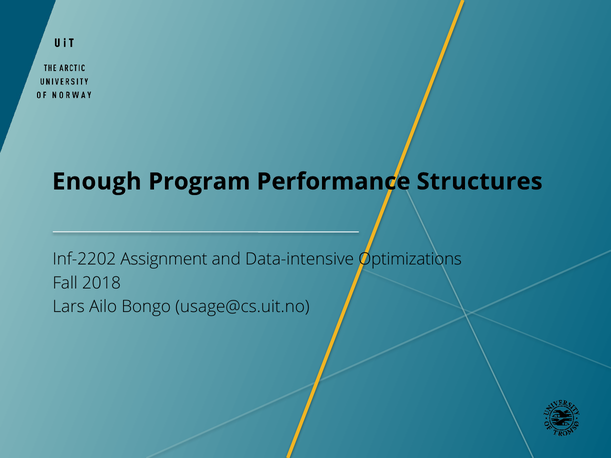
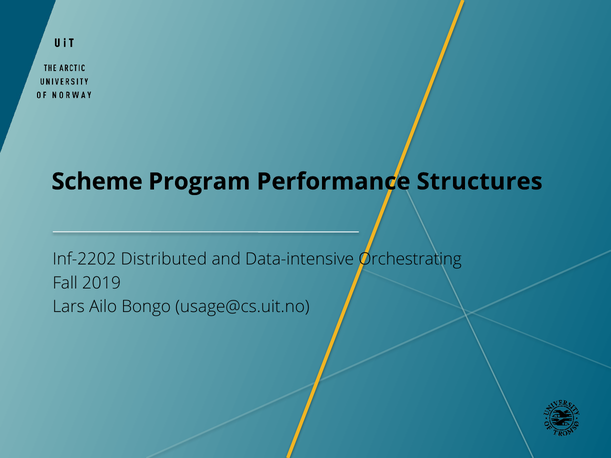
Enough: Enough -> Scheme
Assignment: Assignment -> Distributed
Optimizations: Optimizations -> Orchestrating
2018: 2018 -> 2019
